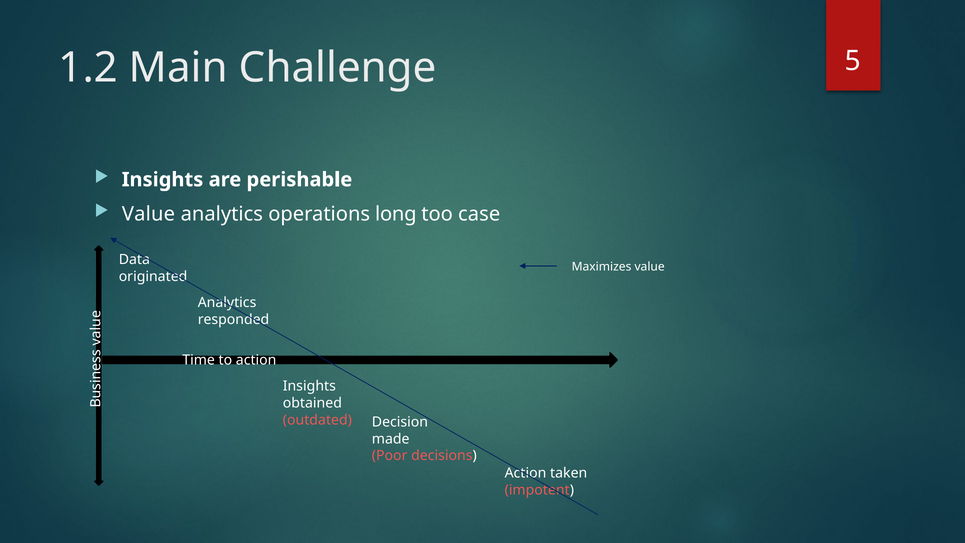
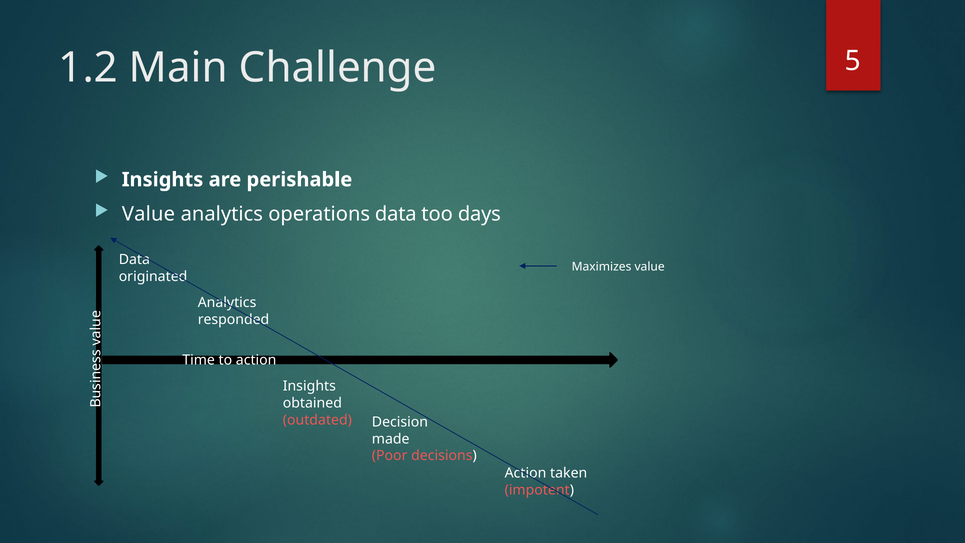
operations long: long -> data
case: case -> days
